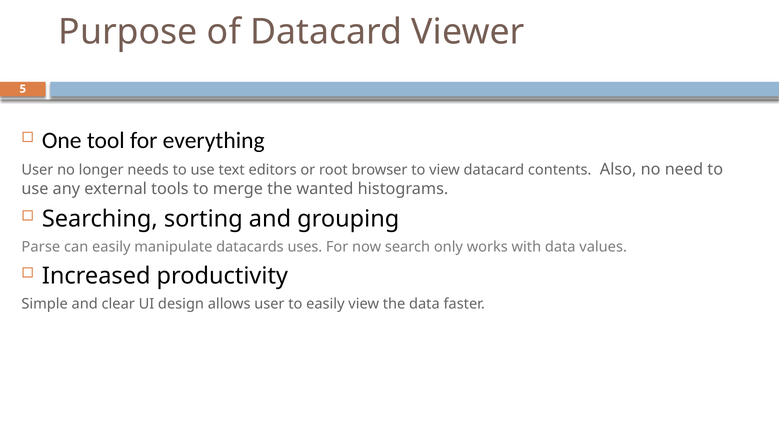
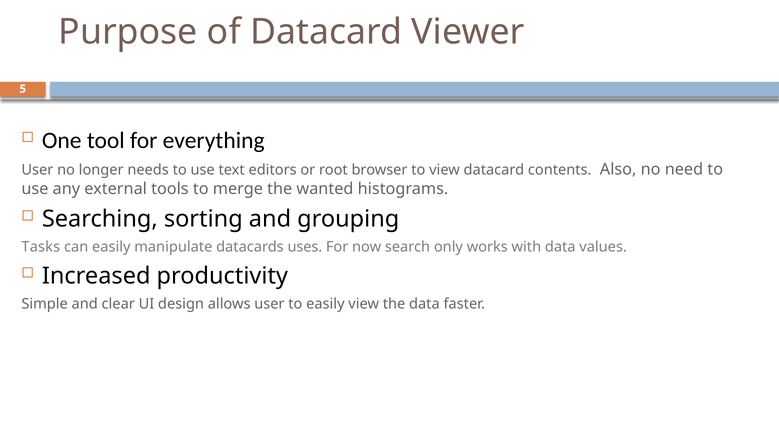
Parse: Parse -> Tasks
